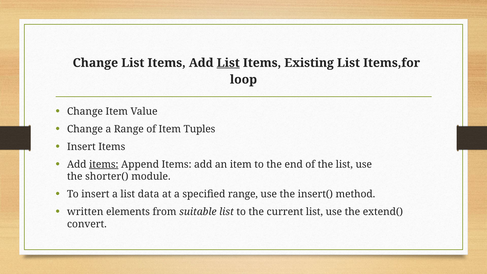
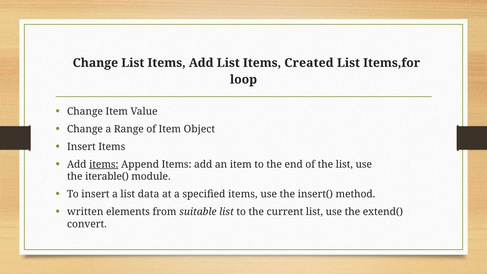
List at (228, 63) underline: present -> none
Existing: Existing -> Created
Tuples: Tuples -> Object
shorter(: shorter( -> iterable(
specified range: range -> items
